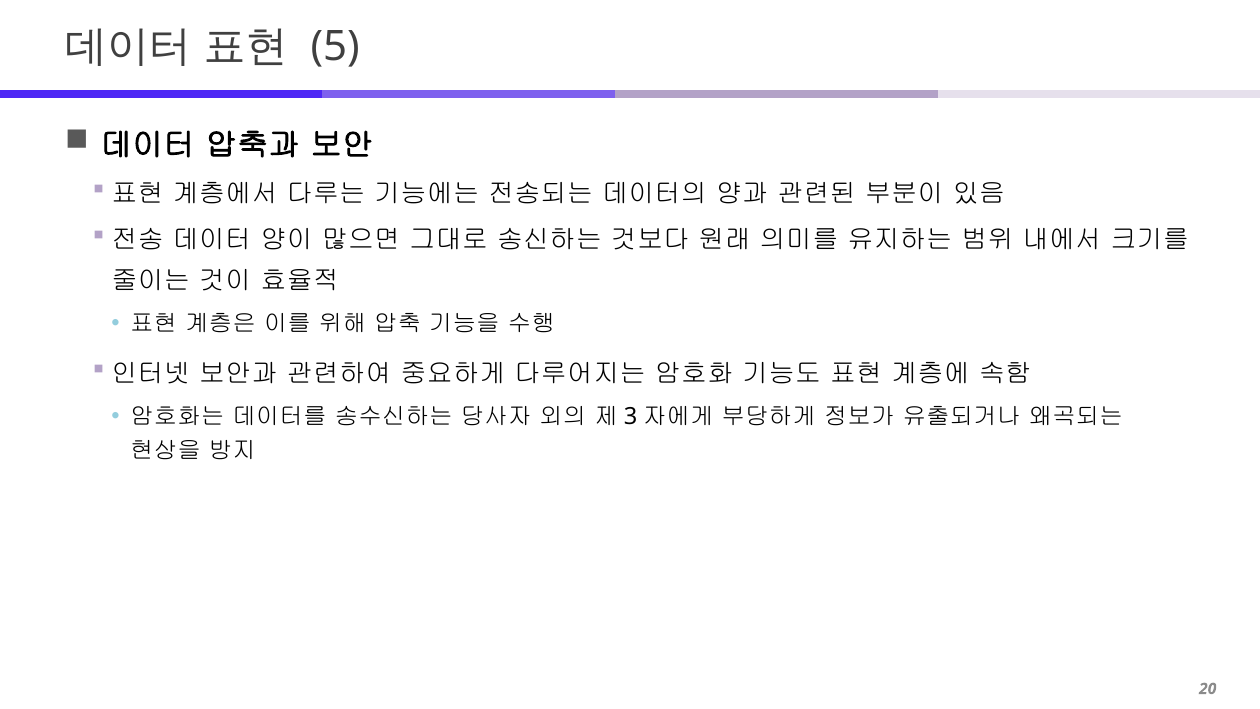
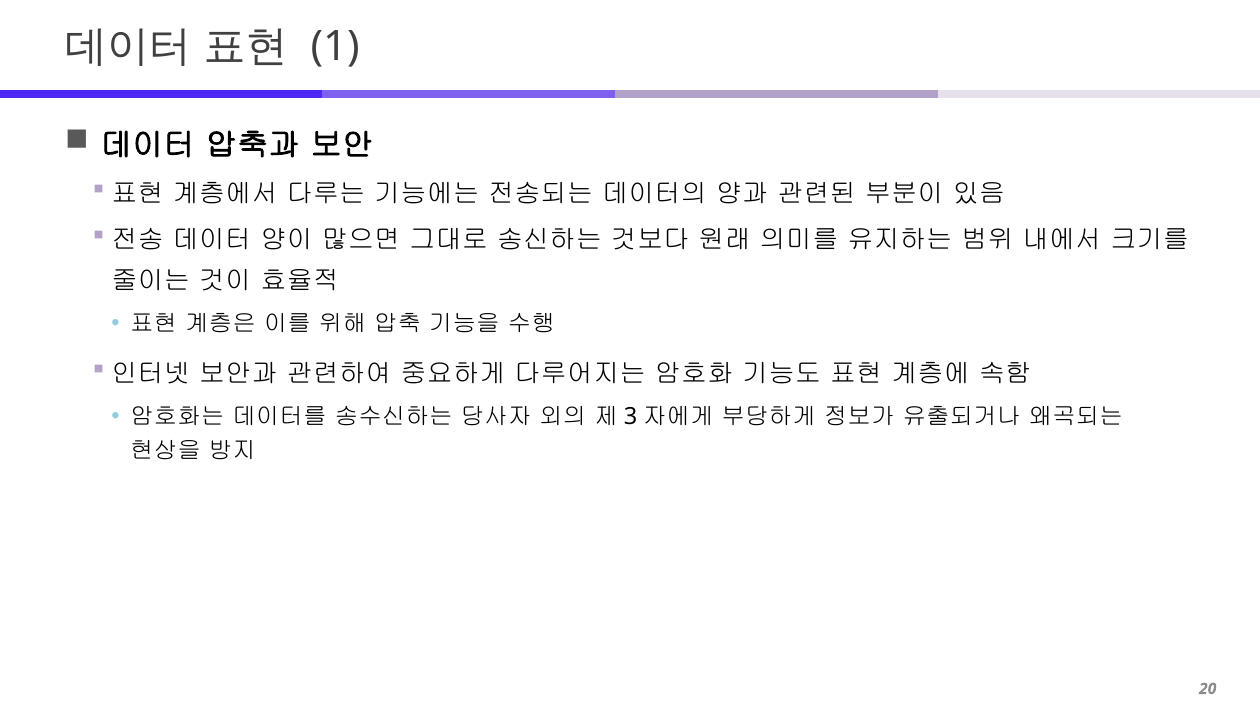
5: 5 -> 1
